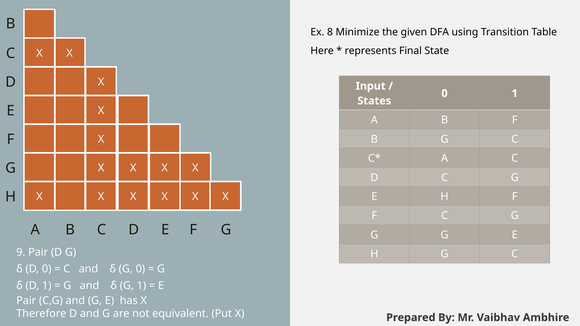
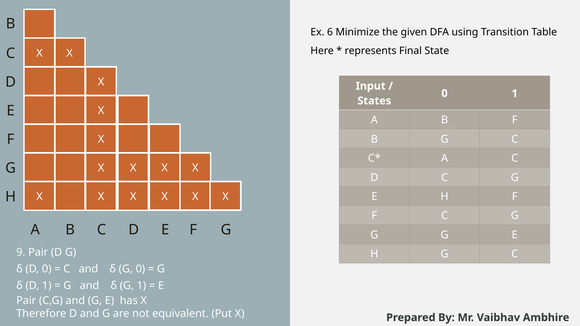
8: 8 -> 6
